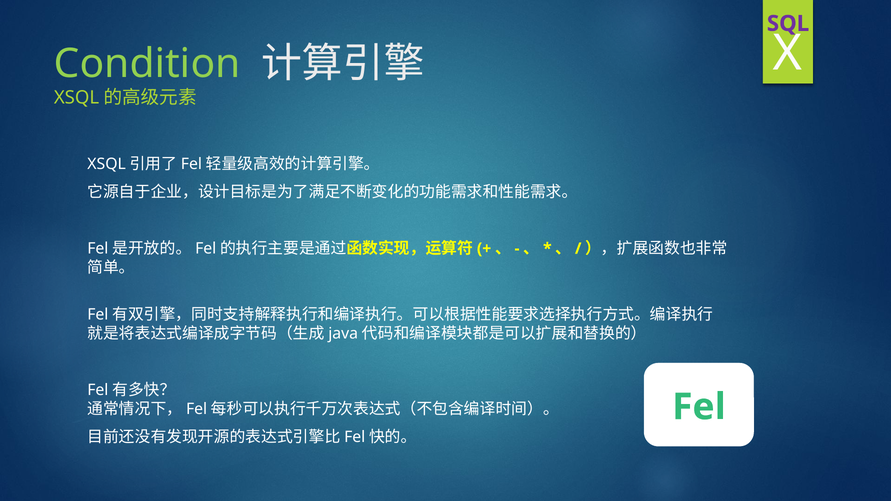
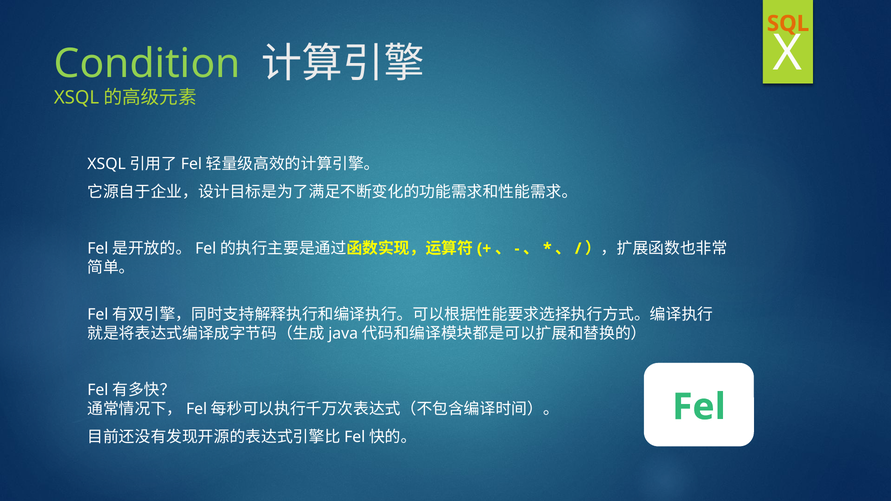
SQL colour: purple -> orange
